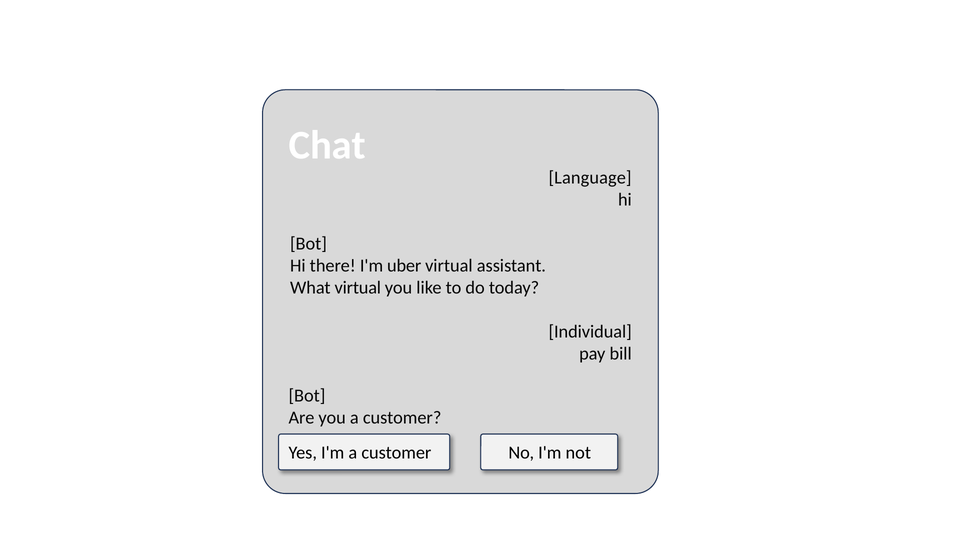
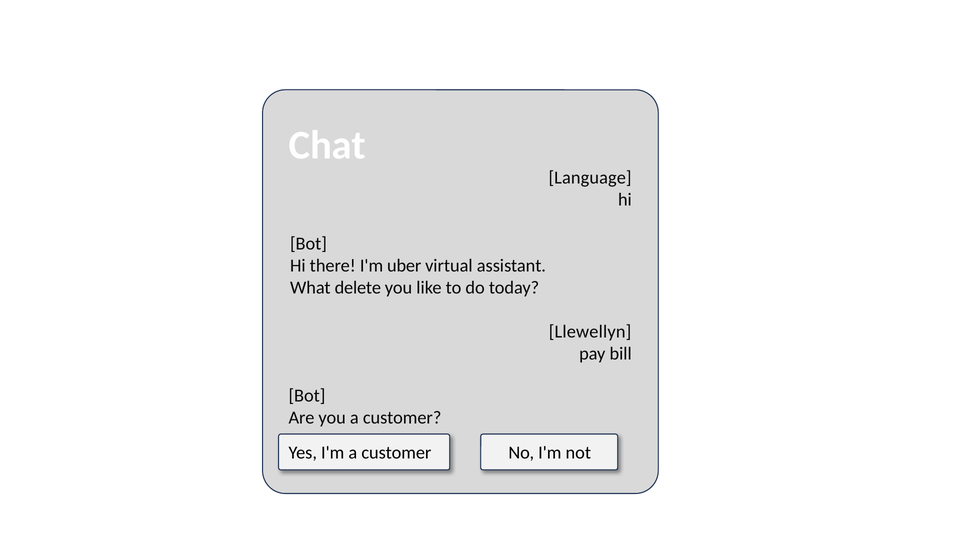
What virtual: virtual -> delete
Individual: Individual -> Llewellyn
